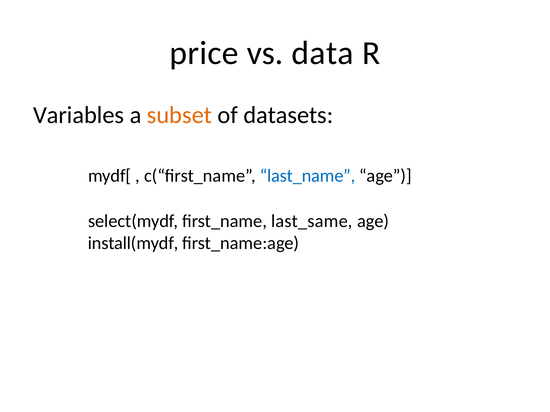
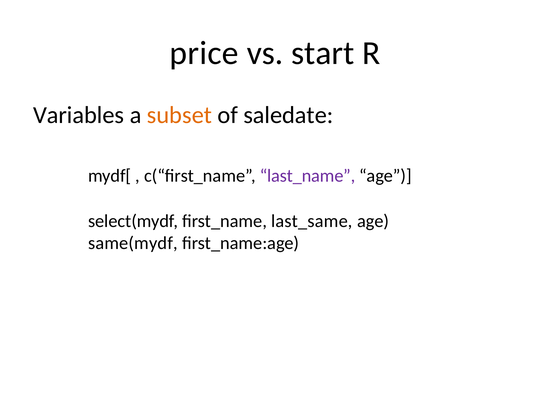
data: data -> start
datasets: datasets -> saledate
last_name colour: blue -> purple
install(mydf: install(mydf -> same(mydf
